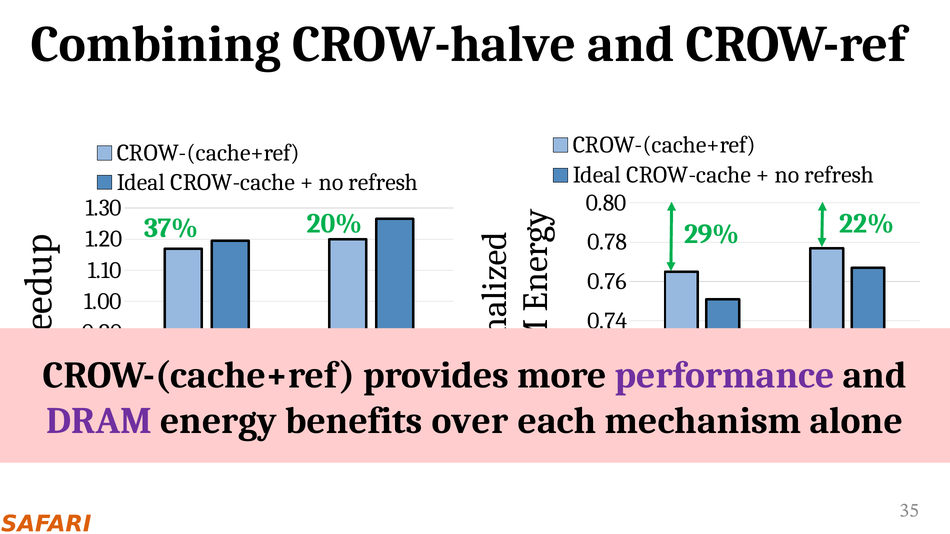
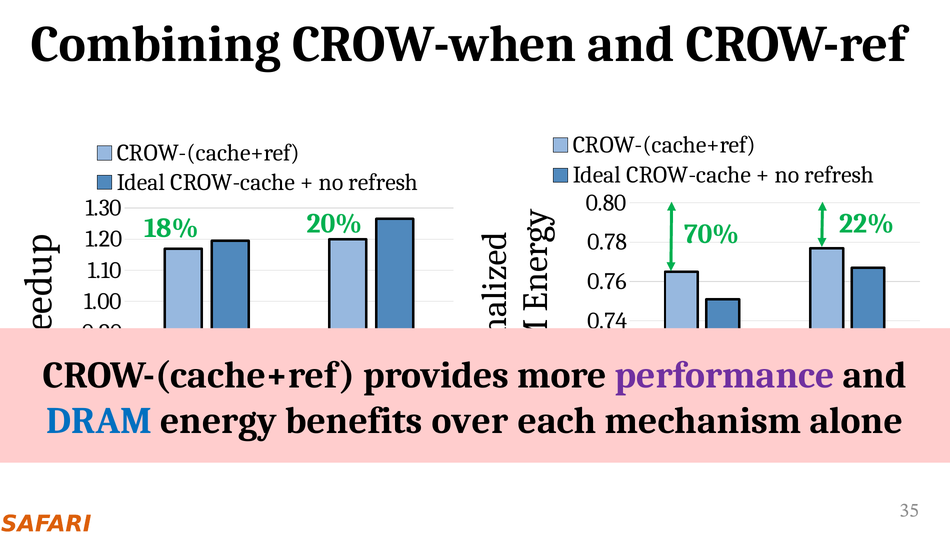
CROW-halve: CROW-halve -> CROW-when
37%: 37% -> 18%
29%: 29% -> 70%
DRAM colour: purple -> blue
